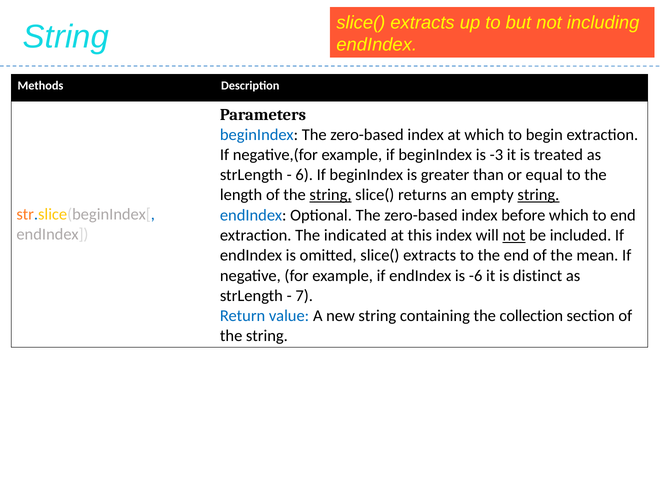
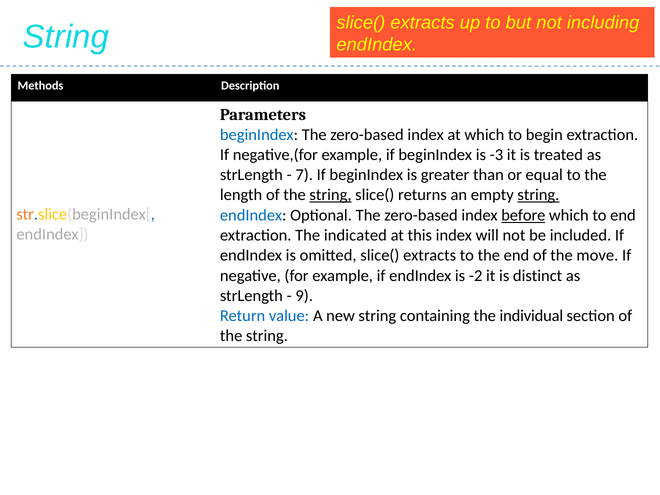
6: 6 -> 7
before underline: none -> present
not at (514, 235) underline: present -> none
mean: mean -> move
-6: -6 -> -2
7: 7 -> 9
collection: collection -> individual
